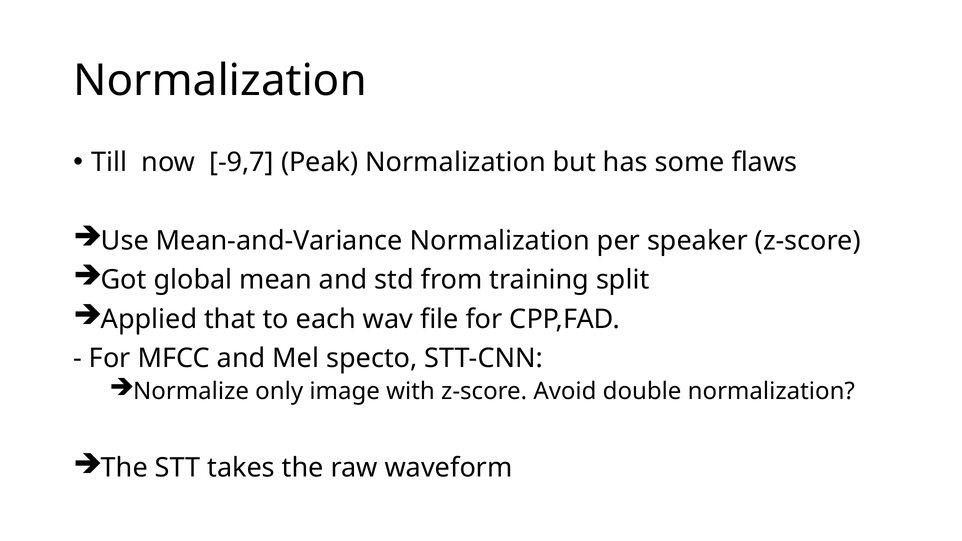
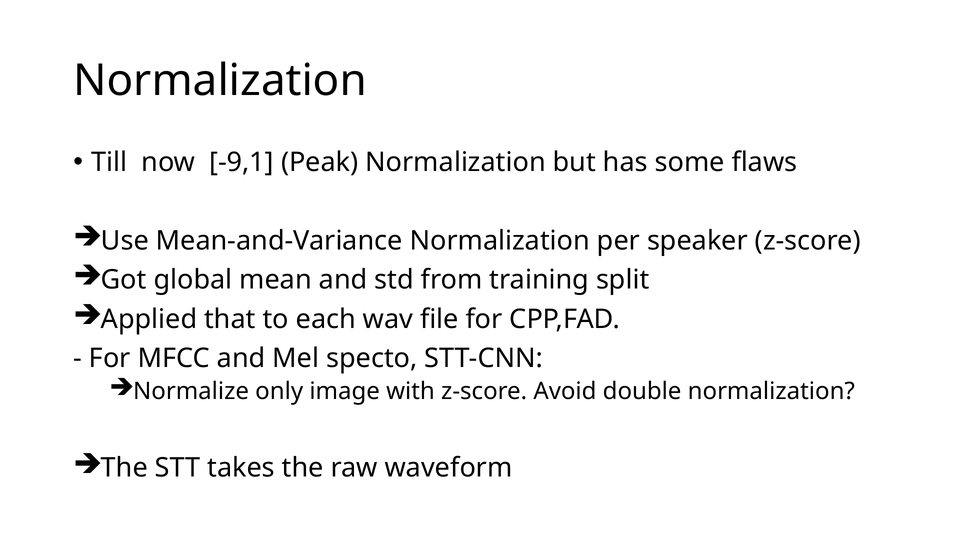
-9,7: -9,7 -> -9,1
